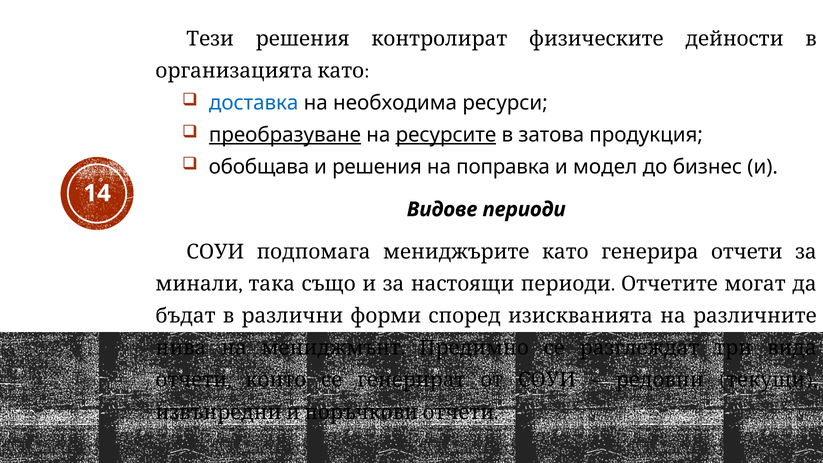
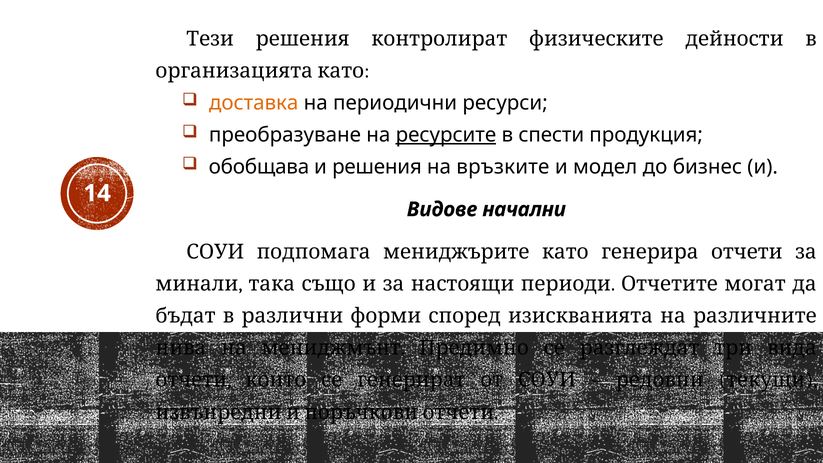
доставка colour: blue -> orange
необходима: необходима -> периодични
преобразуване underline: present -> none
затова: затова -> спести
поправка: поправка -> връзките
Видове периоди: периоди -> начални
